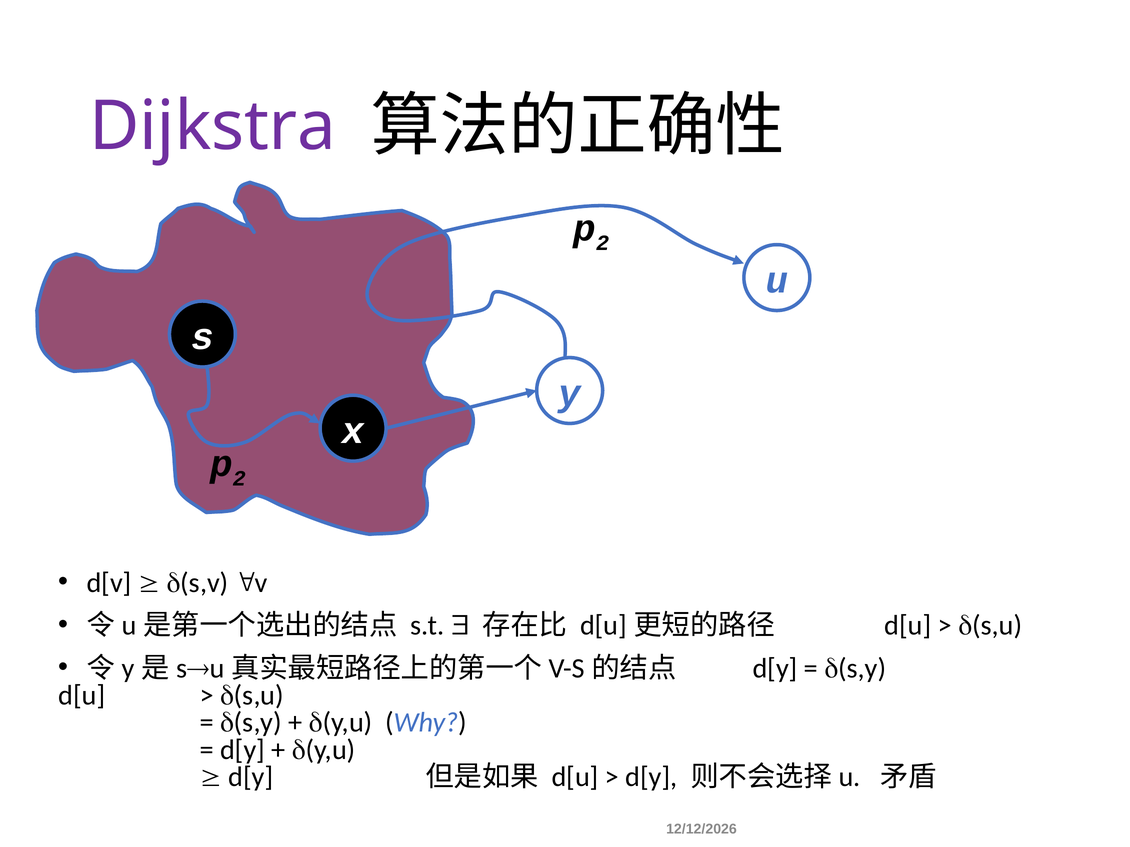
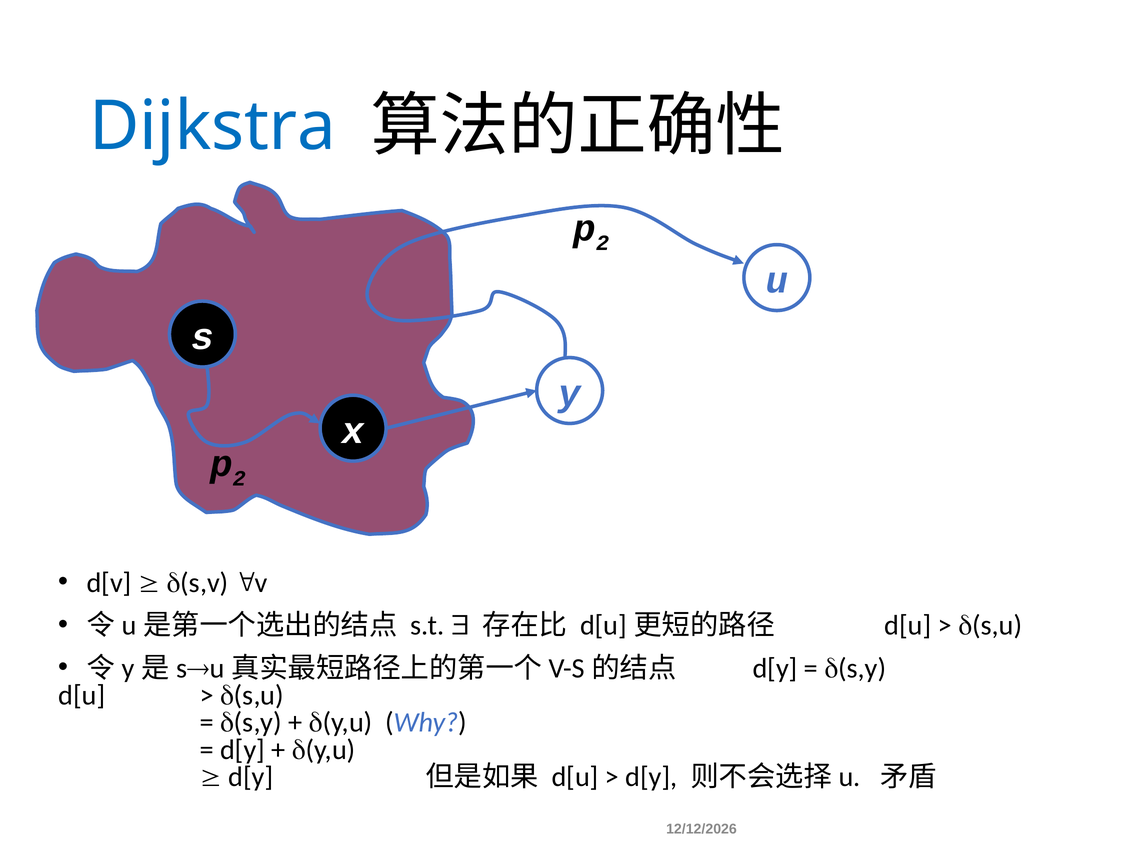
Dijkstra colour: purple -> blue
